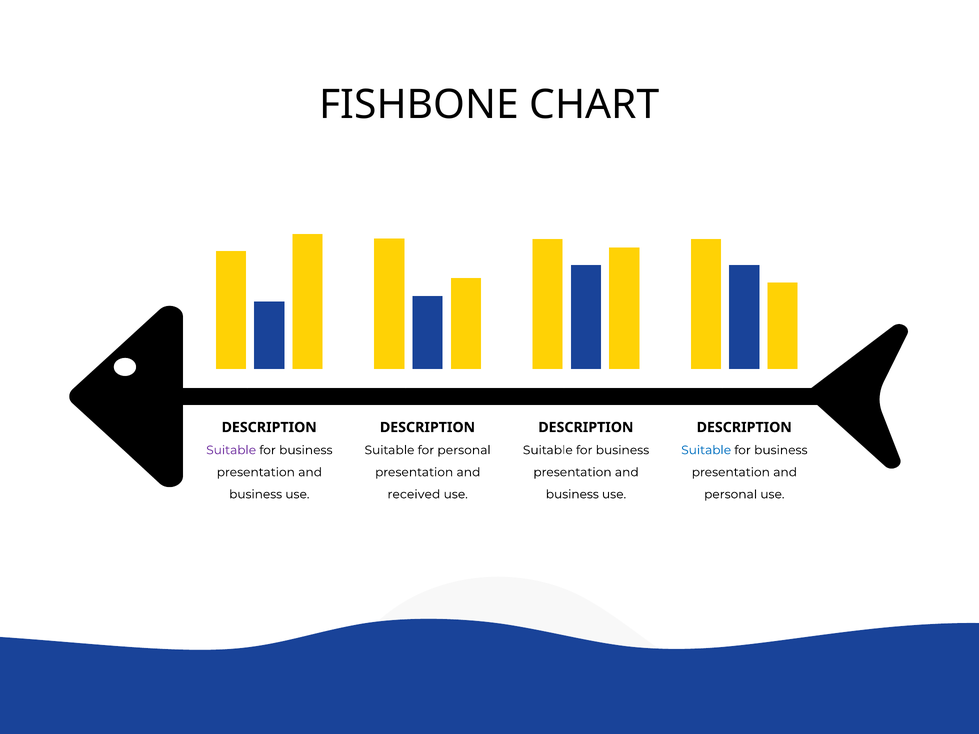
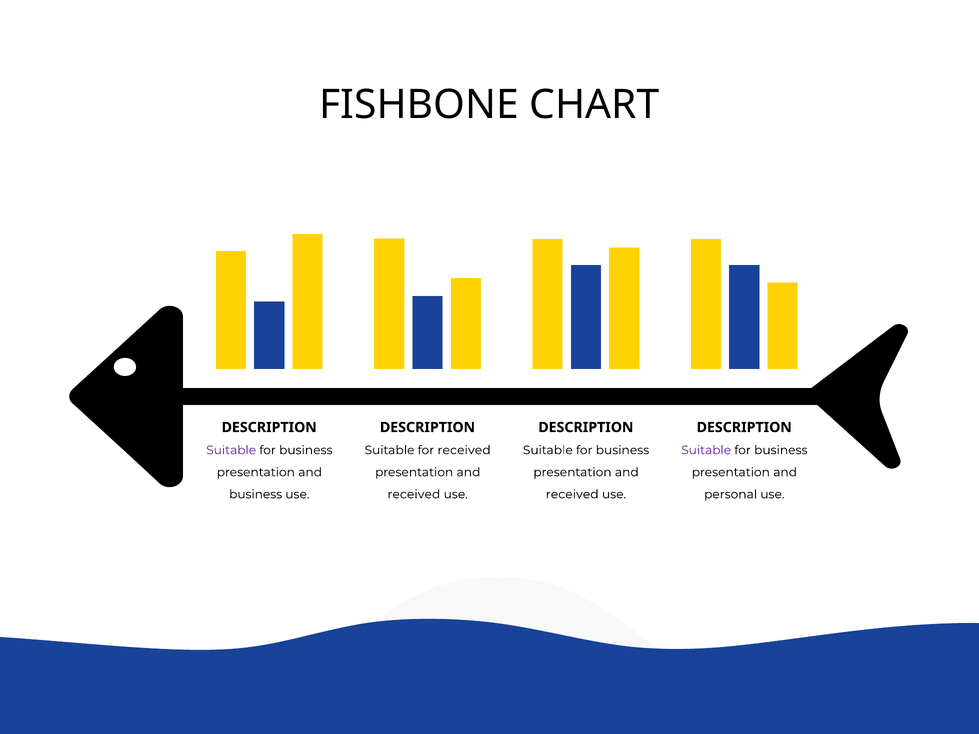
for personal: personal -> received
Suitable at (706, 450) colour: blue -> purple
business at (572, 494): business -> received
